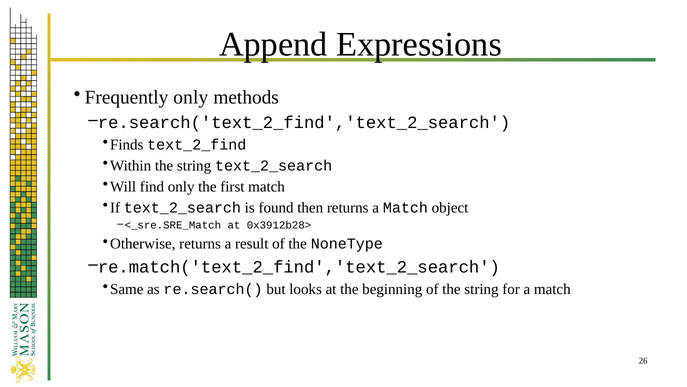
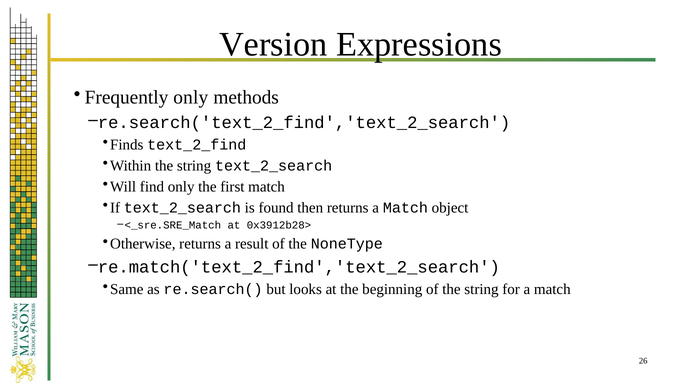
Append: Append -> Version
